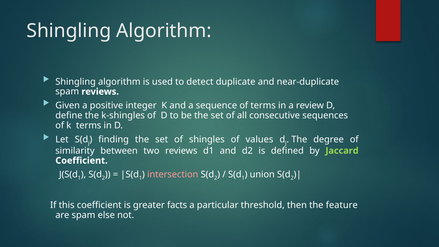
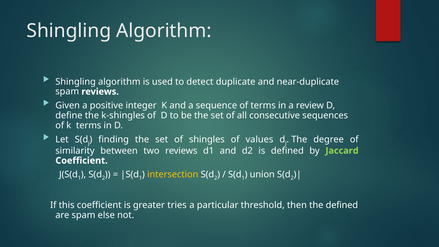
intersection colour: pink -> yellow
facts: facts -> tries
the feature: feature -> defined
